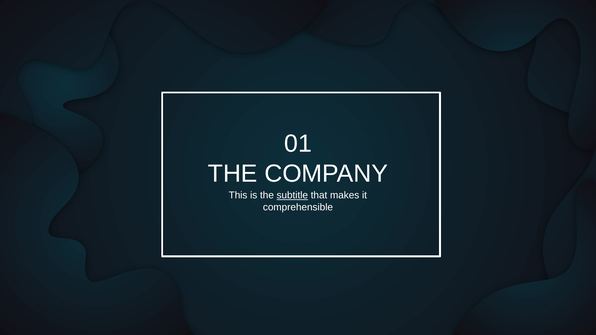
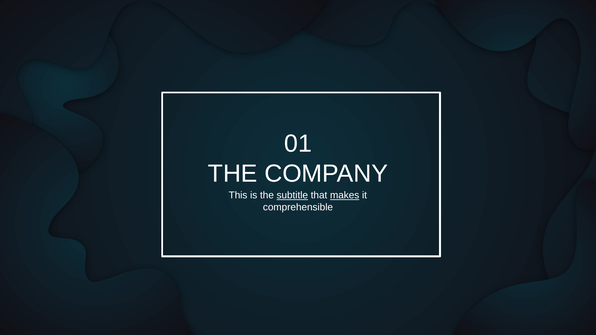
makes underline: none -> present
